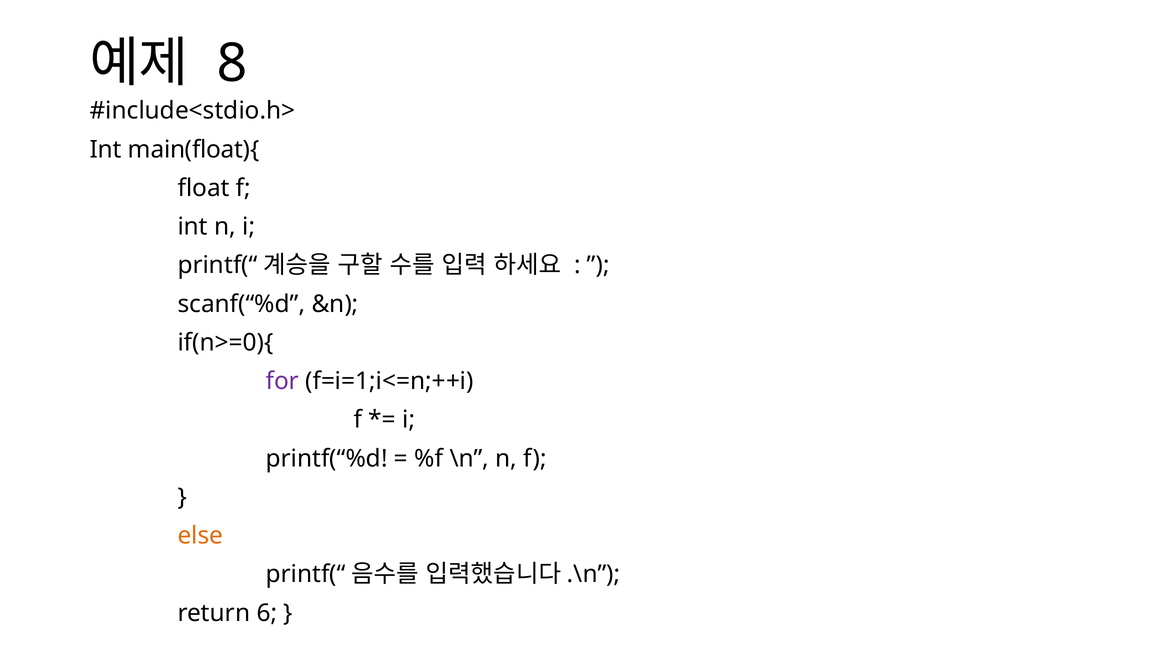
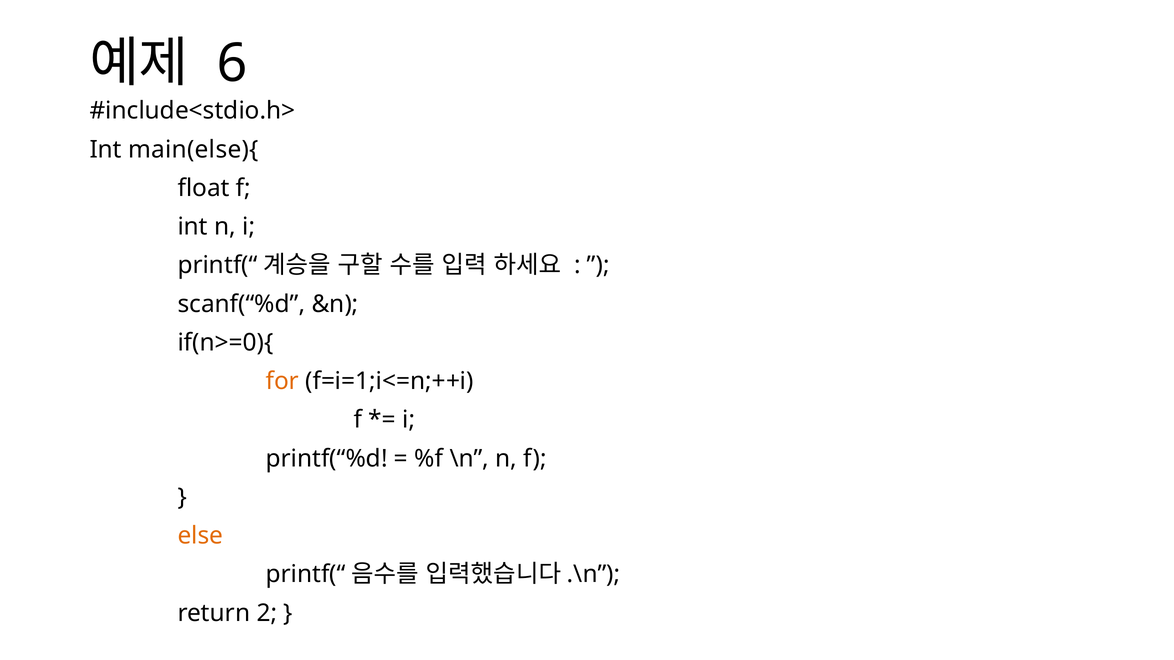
8: 8 -> 6
main(float){: main(float){ -> main(else){
for colour: purple -> orange
6: 6 -> 2
